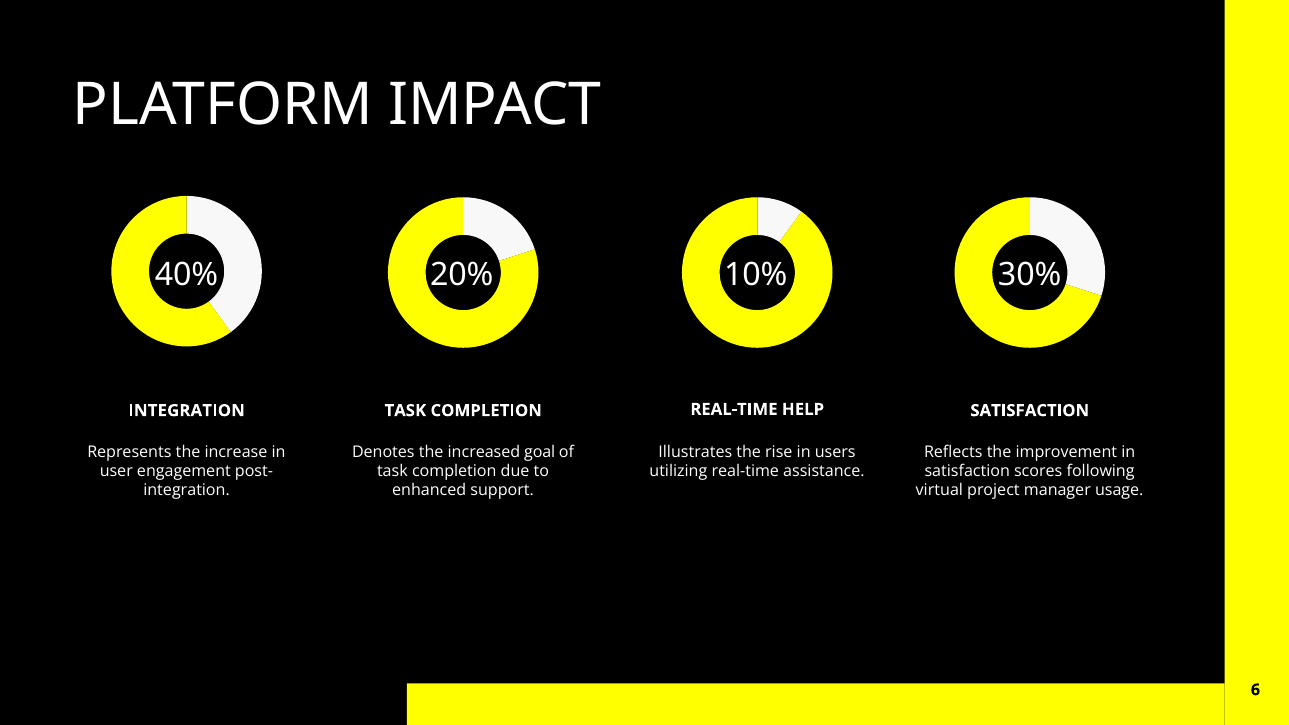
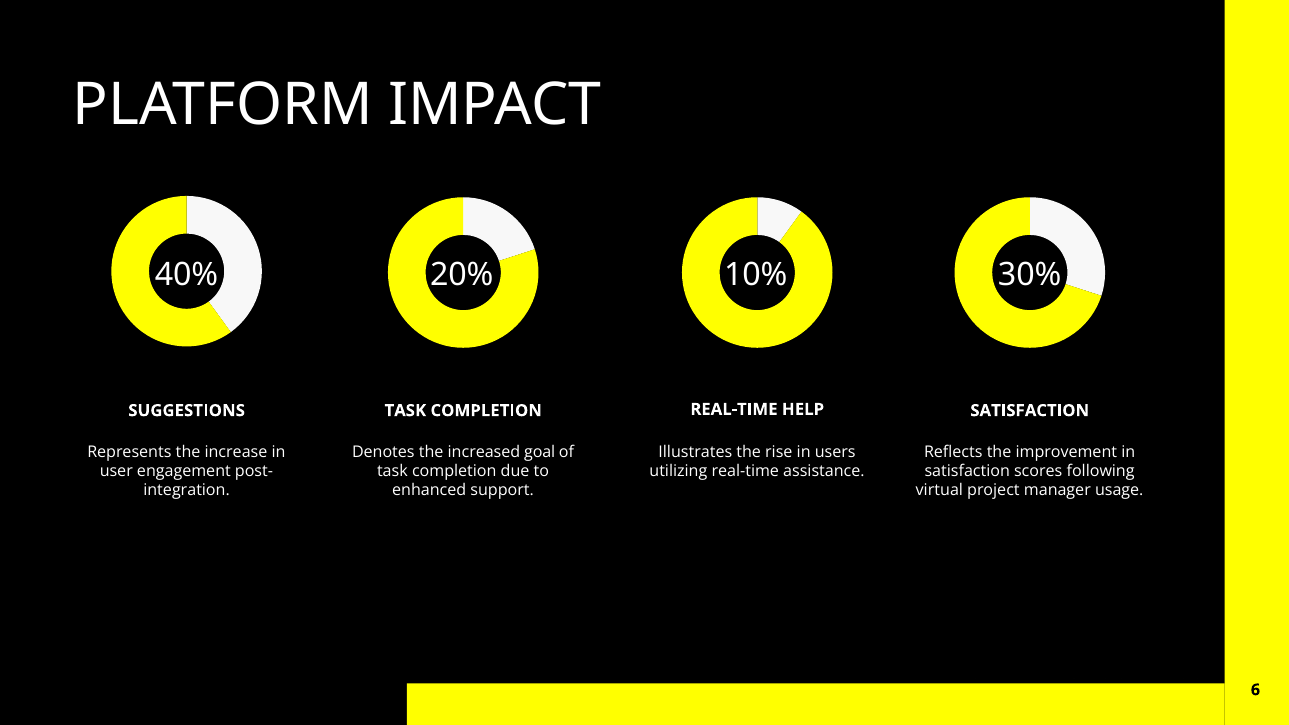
INTEGRATION at (187, 411): INTEGRATION -> SUGGESTIONS
